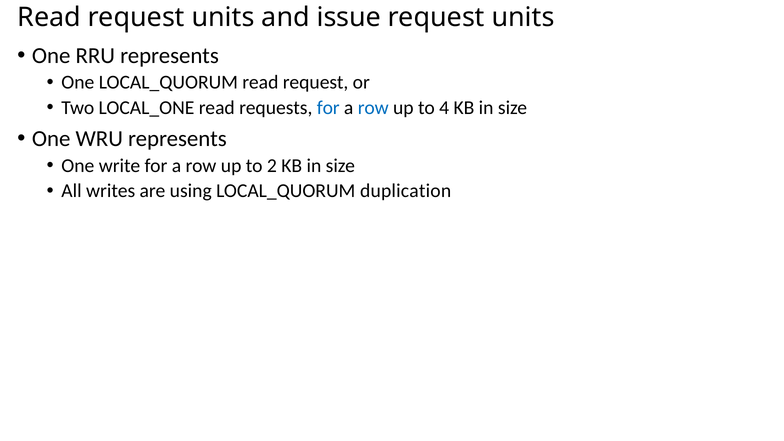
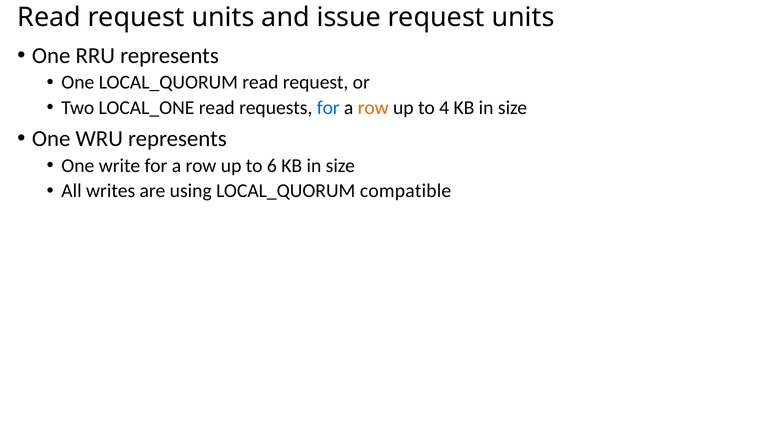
row at (373, 108) colour: blue -> orange
2: 2 -> 6
duplication: duplication -> compatible
